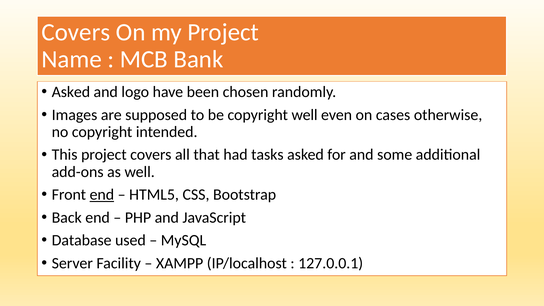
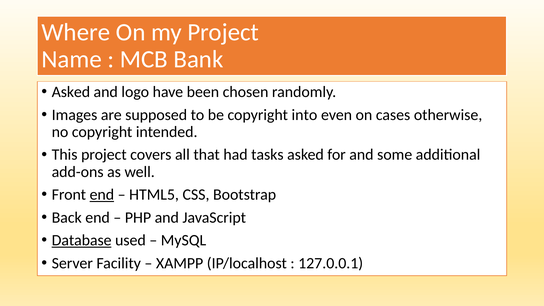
Covers at (76, 32): Covers -> Where
copyright well: well -> into
Database underline: none -> present
